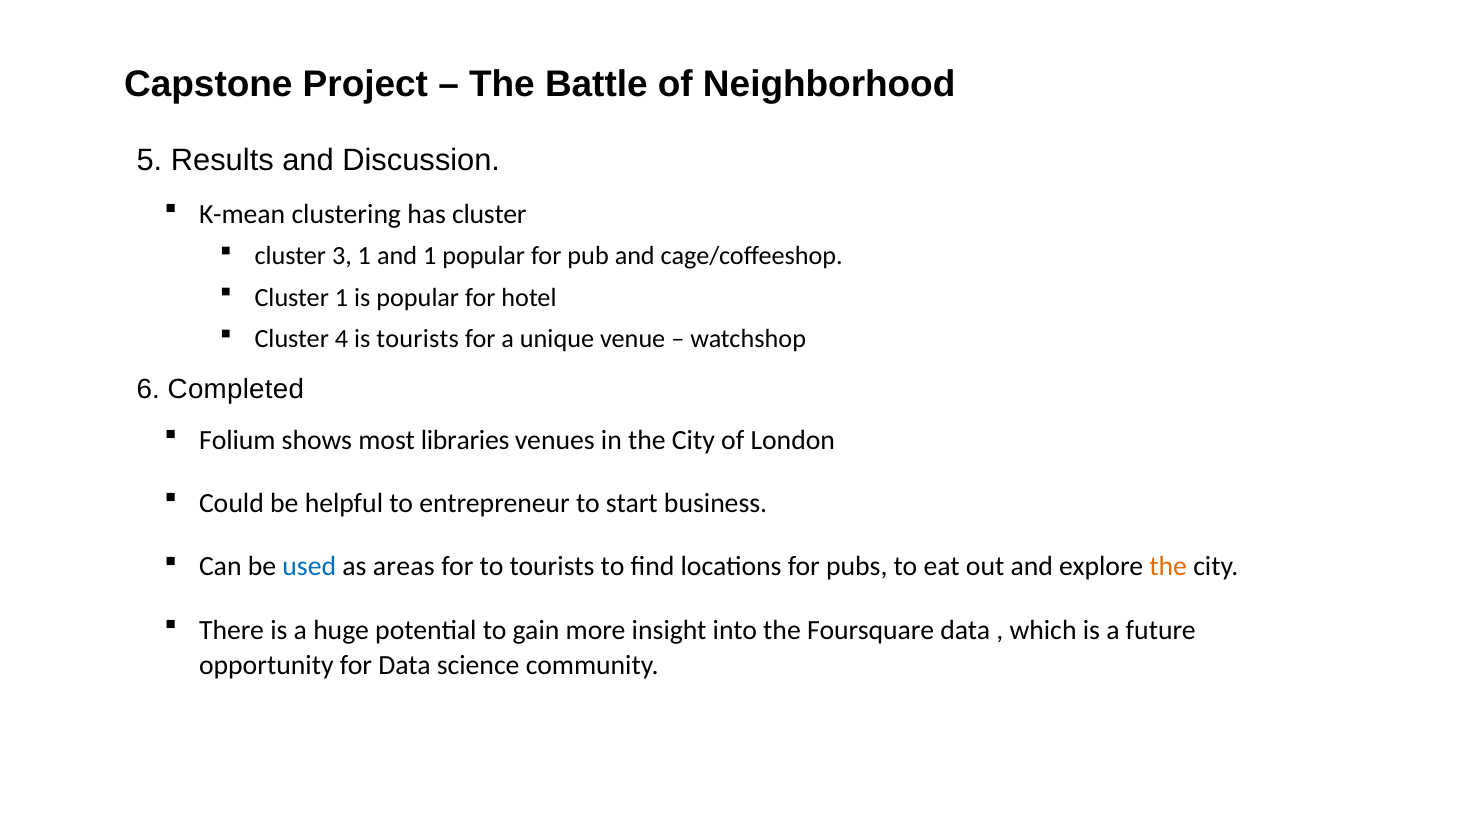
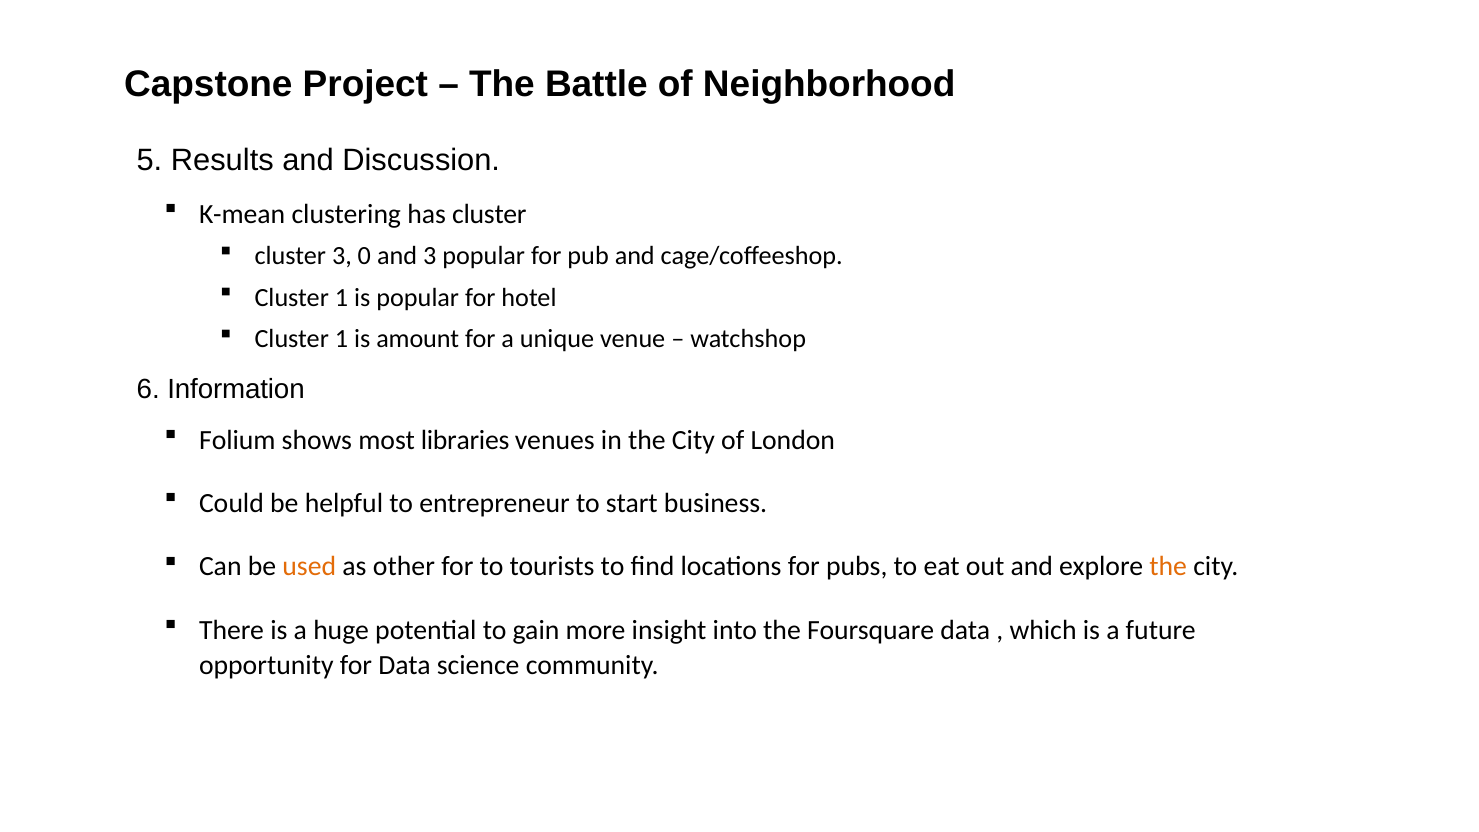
3 1: 1 -> 0
and 1: 1 -> 3
4 at (342, 339): 4 -> 1
is tourists: tourists -> amount
Completed: Completed -> Information
used colour: blue -> orange
areas: areas -> other
